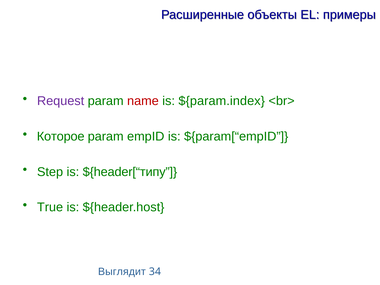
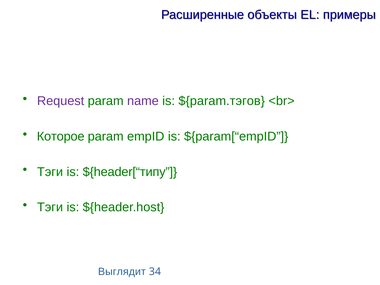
name colour: red -> purple
${param.index: ${param.index -> ${param.тэгов
Step at (50, 172): Step -> Тэги
True at (50, 207): True -> Тэги
